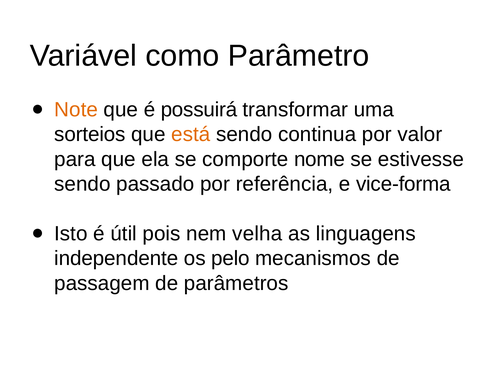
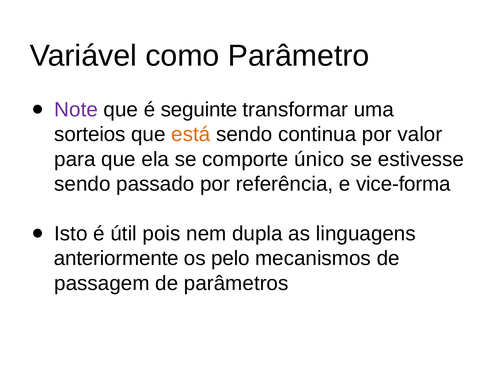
Note colour: orange -> purple
possuirá: possuirá -> seguinte
nome: nome -> único
velha: velha -> dupla
independente: independente -> anteriormente
